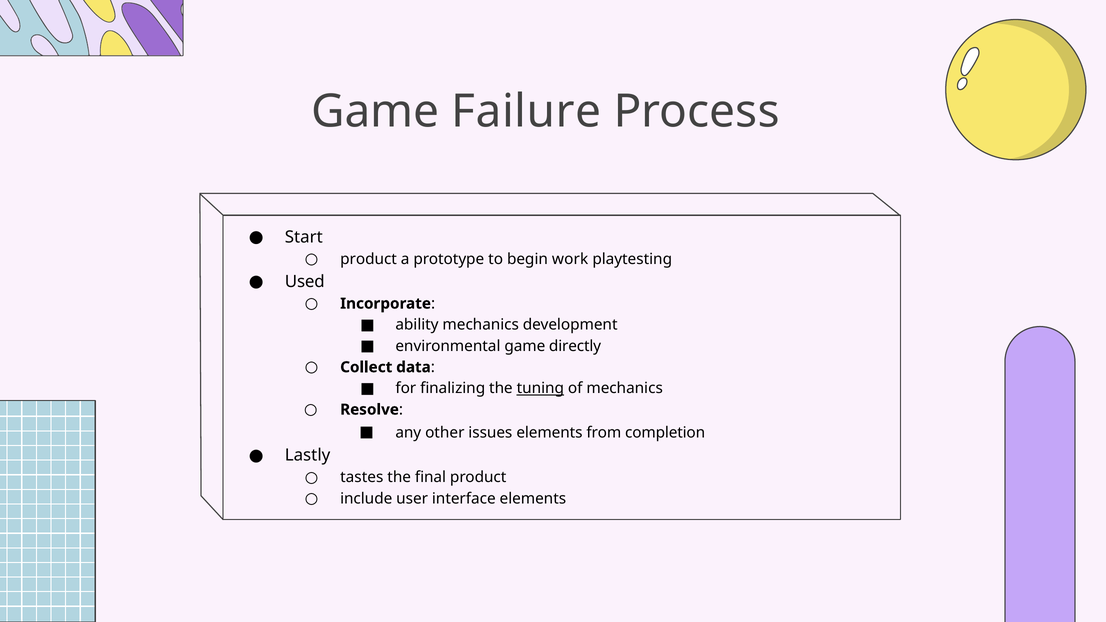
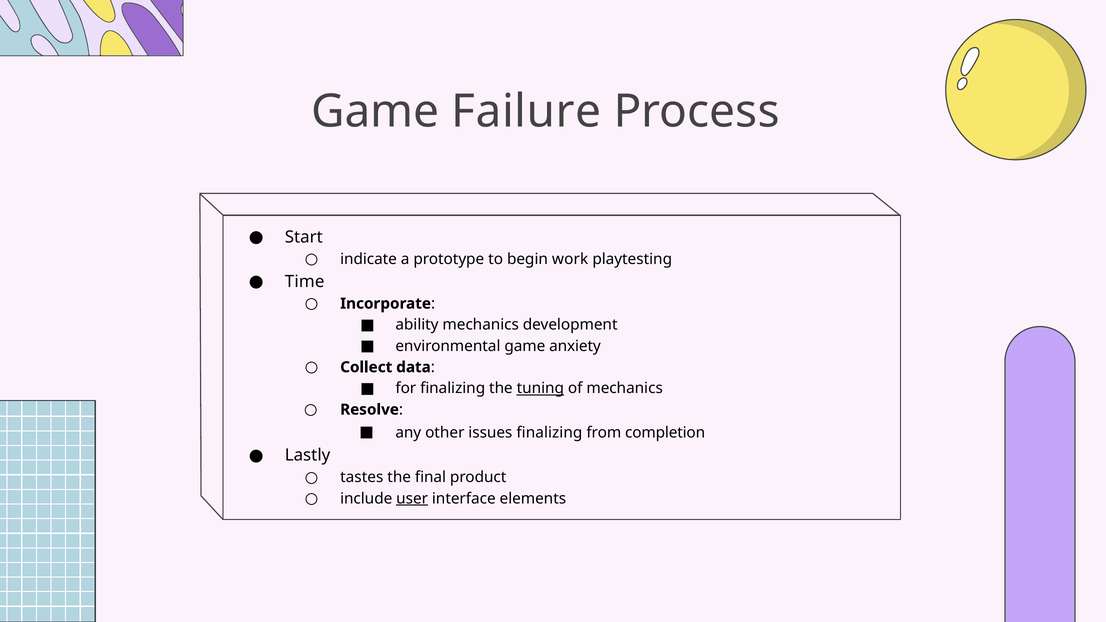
product at (369, 259): product -> indicate
Used: Used -> Time
directly: directly -> anxiety
issues elements: elements -> finalizing
user underline: none -> present
